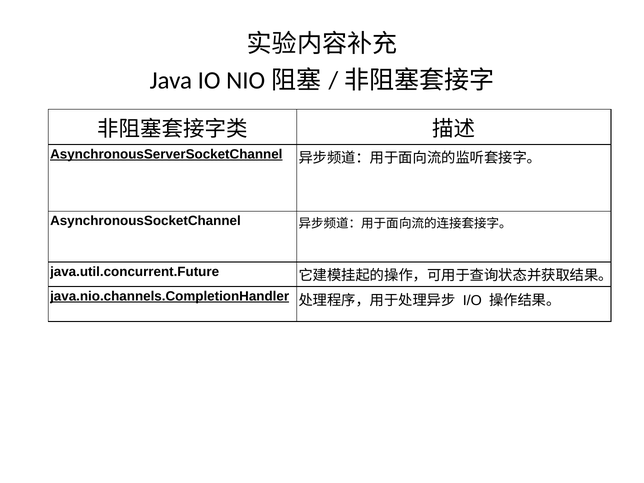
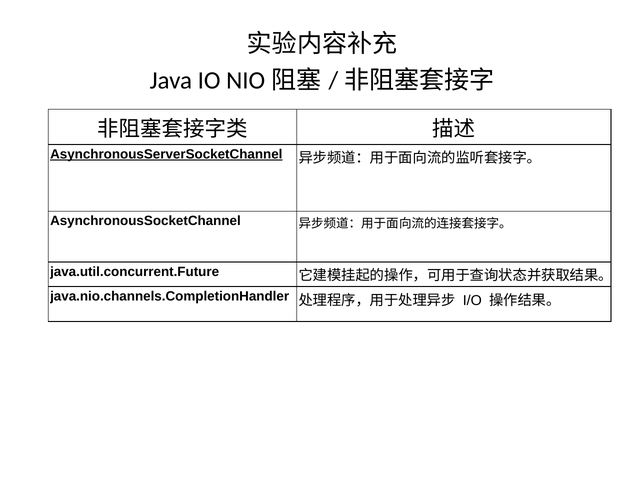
java.nio.channels.CompletionHandler underline: present -> none
